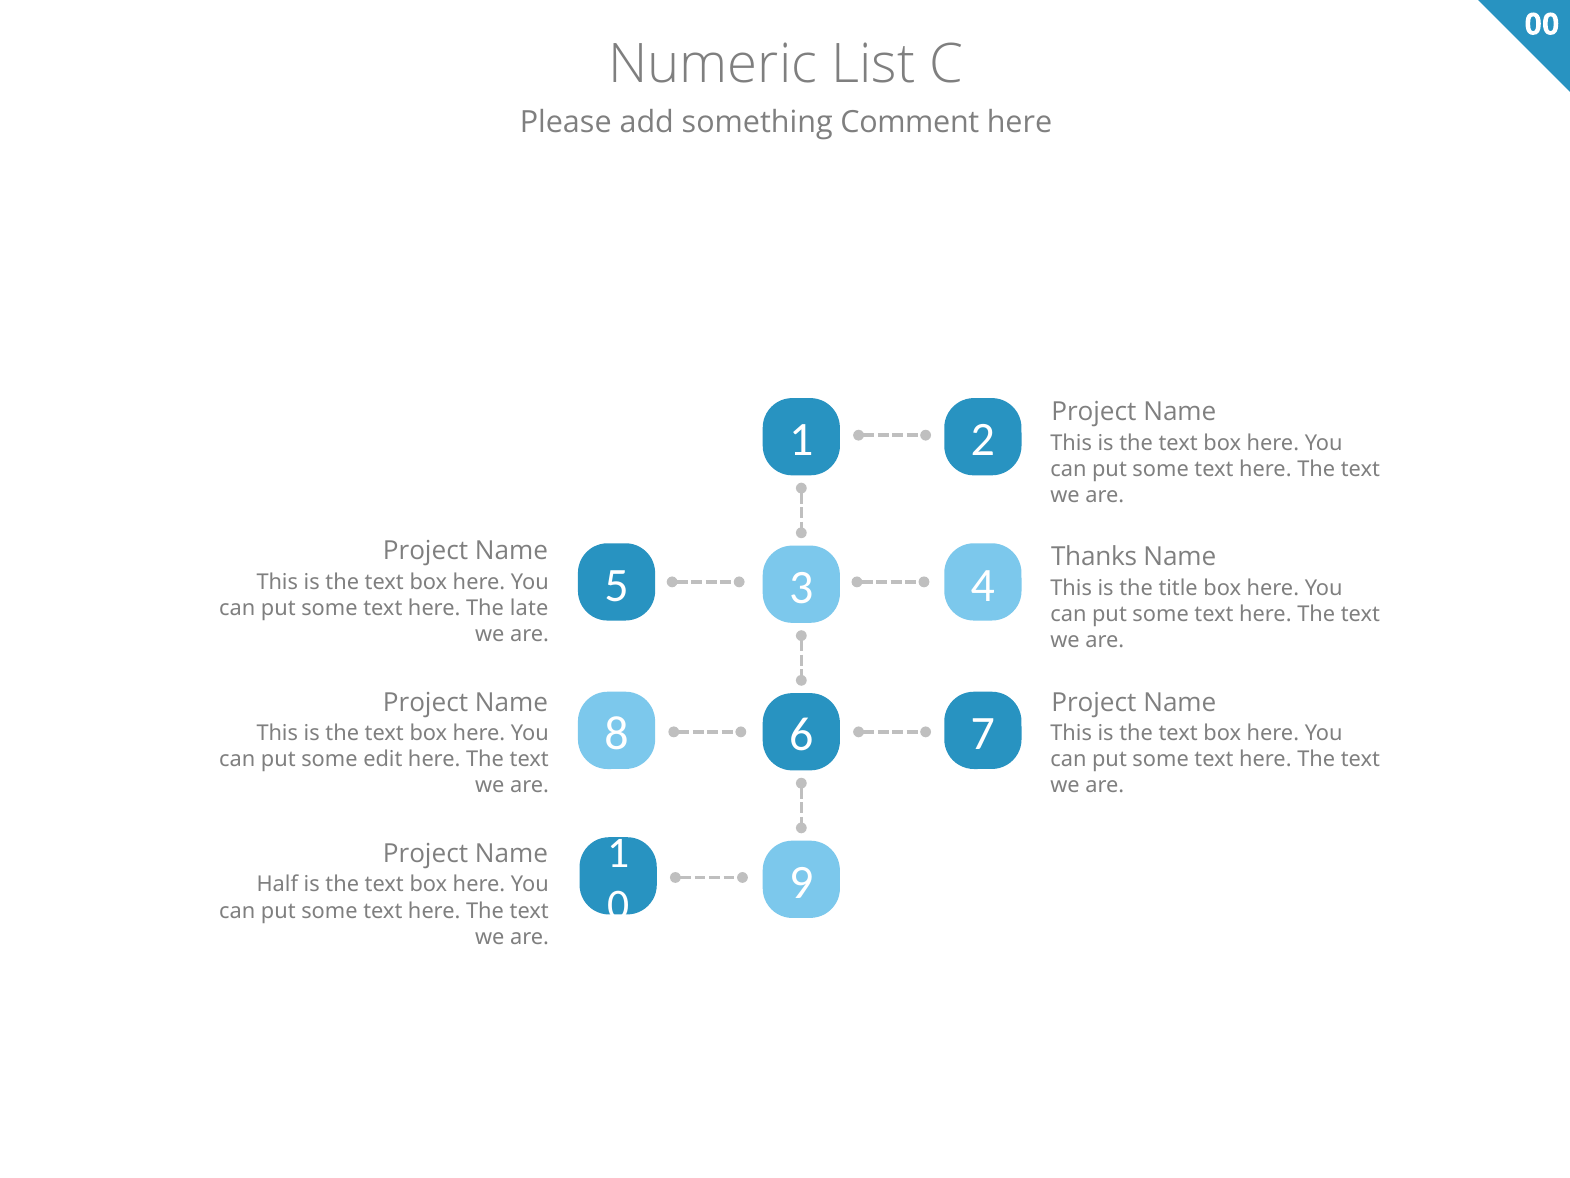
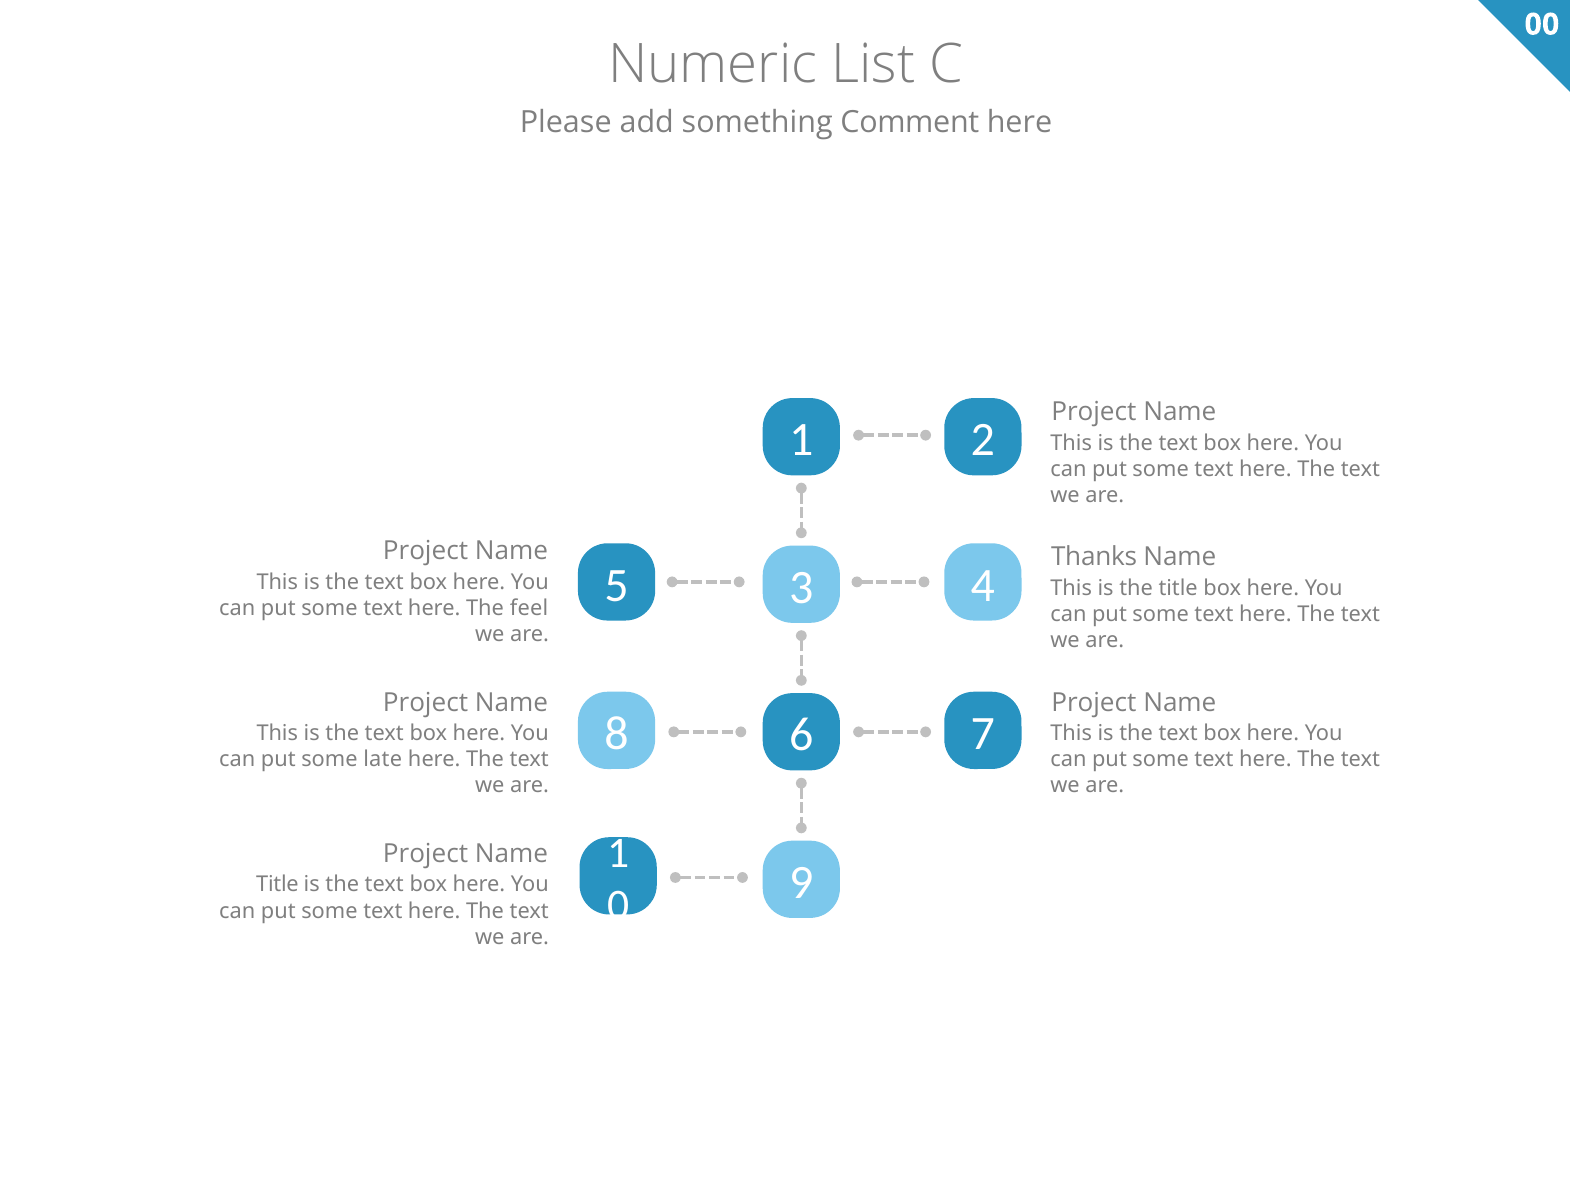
late: late -> feel
edit: edit -> late
Half at (277, 884): Half -> Title
